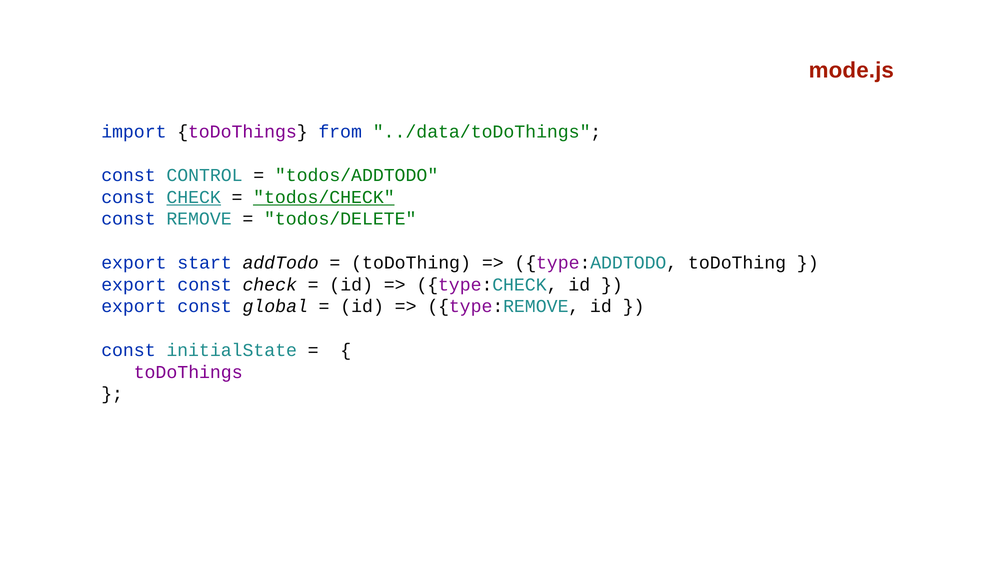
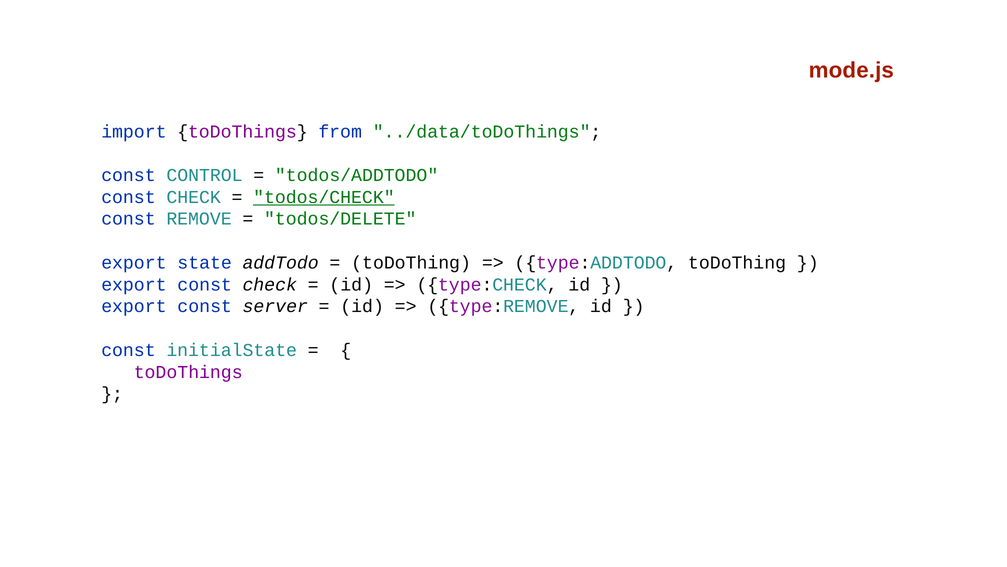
CHECK at (194, 197) underline: present -> none
start: start -> state
global: global -> server
